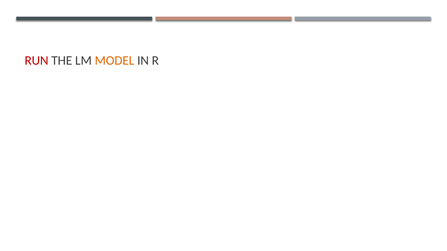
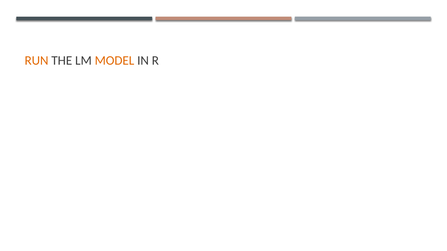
RUN colour: red -> orange
